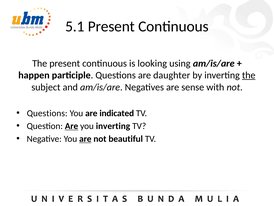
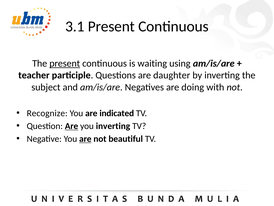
5.1: 5.1 -> 3.1
present at (65, 63) underline: none -> present
looking: looking -> waiting
happen: happen -> teacher
the at (249, 75) underline: present -> none
sense: sense -> doing
Questions at (47, 113): Questions -> Recognize
